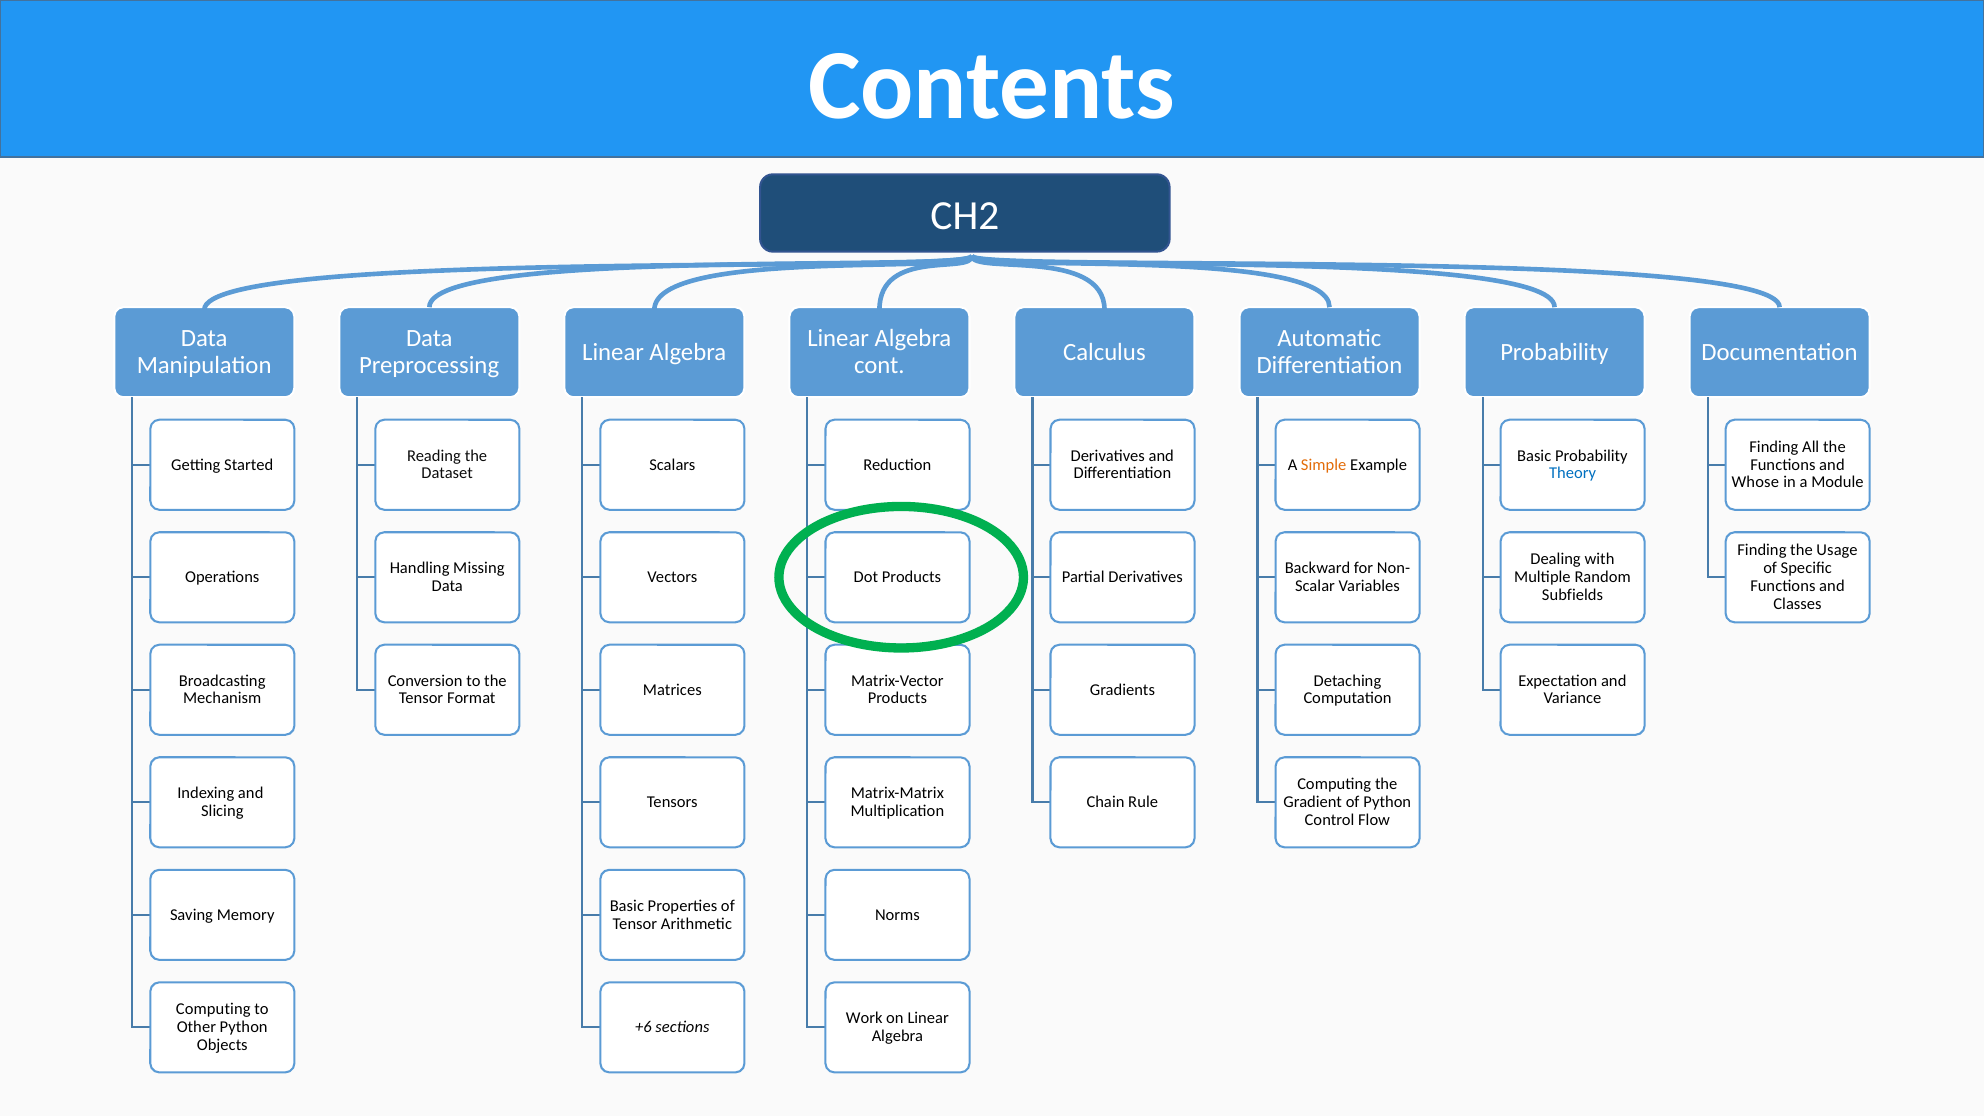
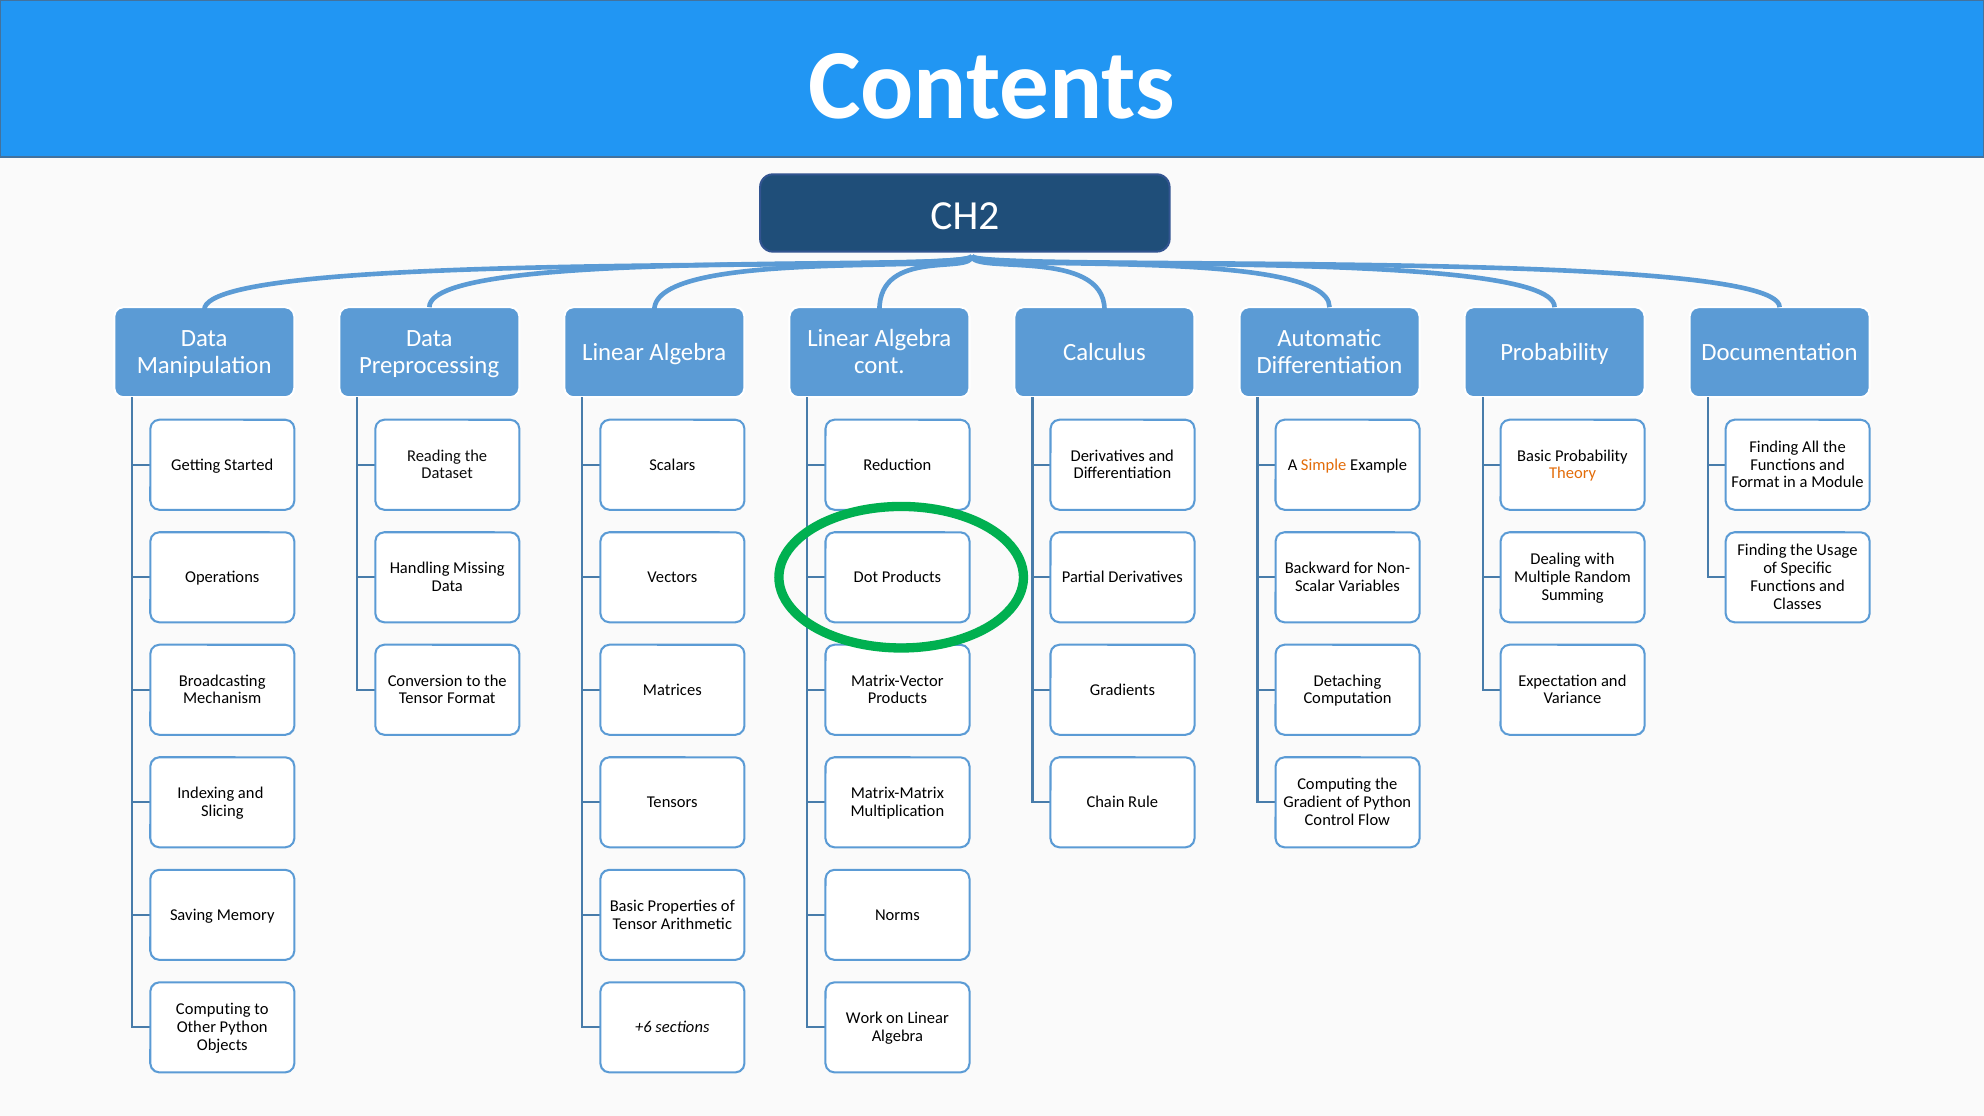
Theory colour: blue -> orange
Whose at (1755, 482): Whose -> Format
Subfields: Subfields -> Summing
